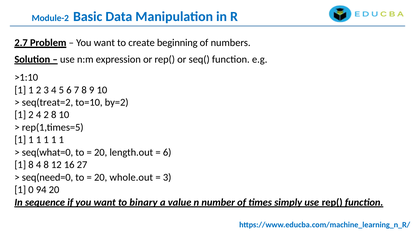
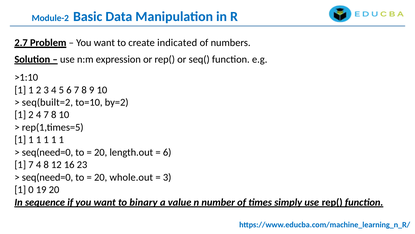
beginning: beginning -> indicated
seq(treat=2: seq(treat=2 -> seq(built=2
4 2: 2 -> 7
seq(what=0 at (48, 152): seq(what=0 -> seq(need=0
1 8: 8 -> 7
27: 27 -> 23
94: 94 -> 19
